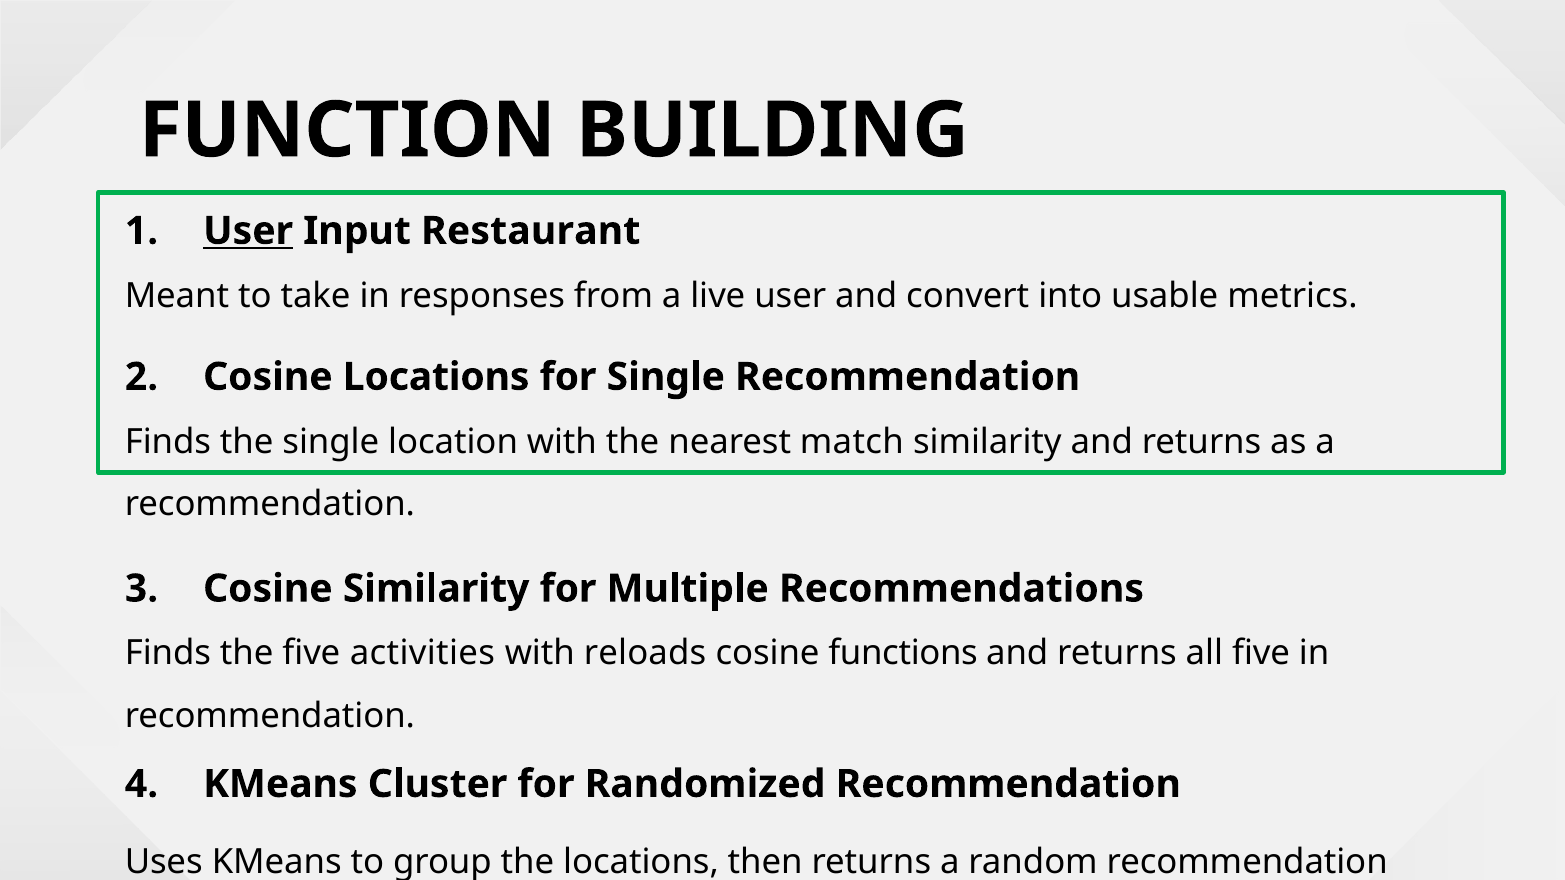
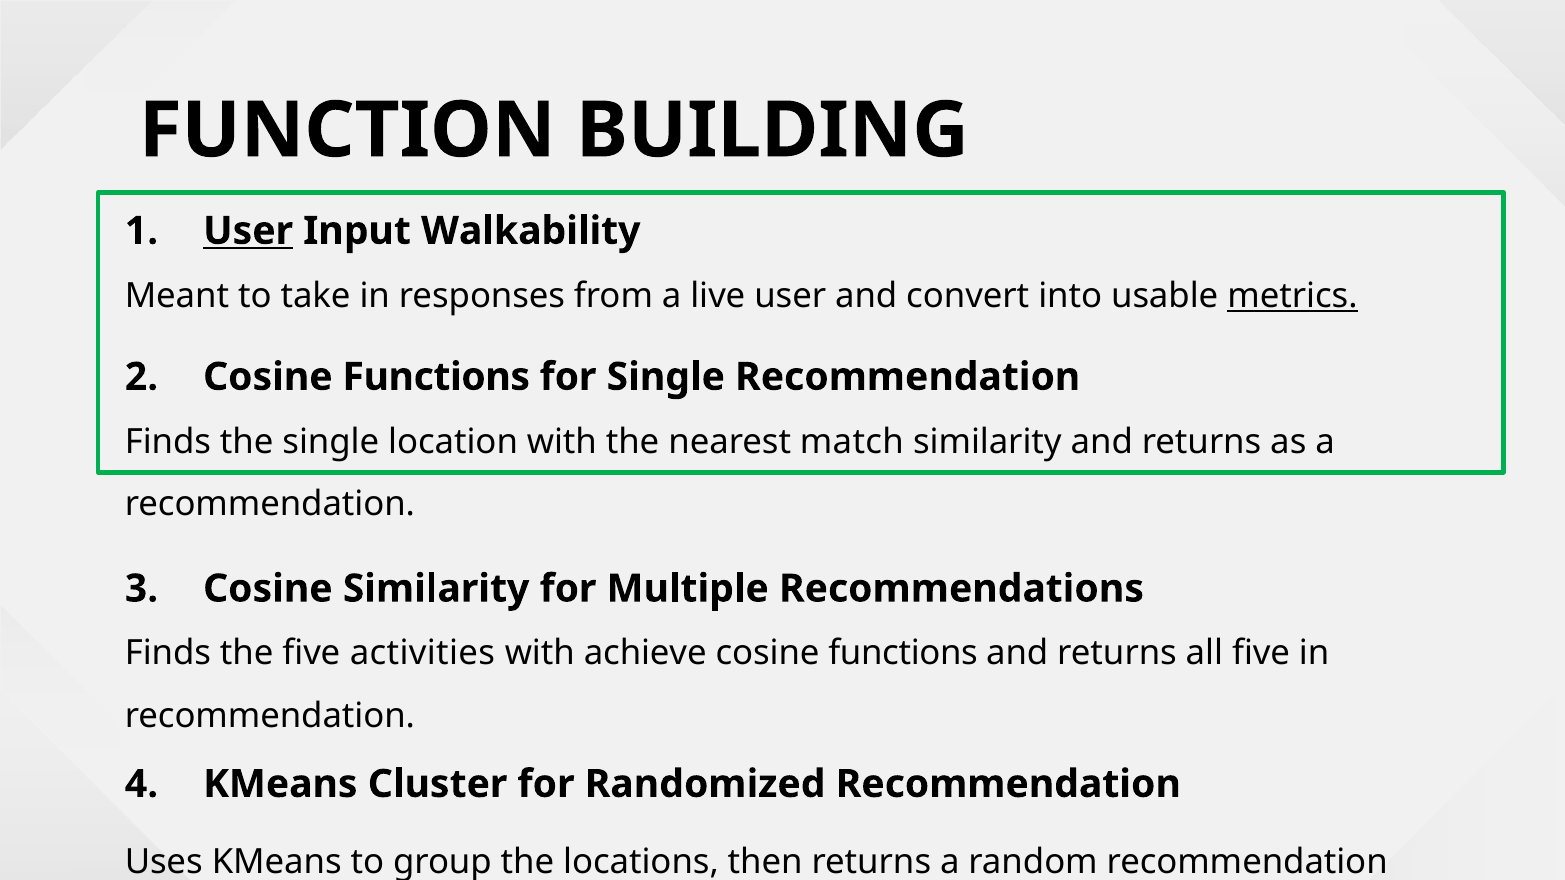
Restaurant: Restaurant -> Walkability
metrics underline: none -> present
Locations at (436, 377): Locations -> Functions
reloads: reloads -> achieve
